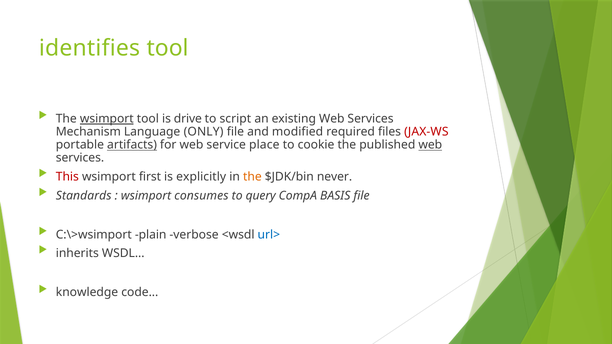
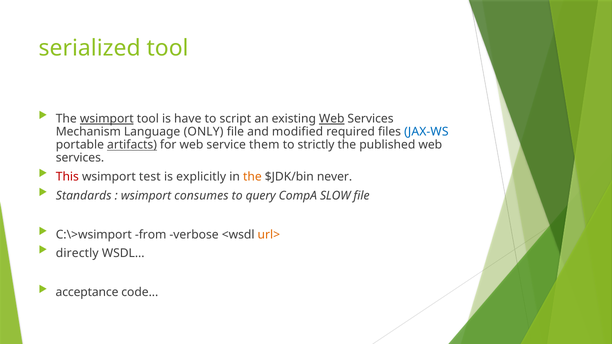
identifies: identifies -> serialized
drive: drive -> have
Web at (332, 119) underline: none -> present
JAX-WS colour: red -> blue
place: place -> them
cookie: cookie -> strictly
web at (430, 145) underline: present -> none
first: first -> test
BASIS: BASIS -> SLOW
plain: plain -> from
url> colour: blue -> orange
inherits: inherits -> directly
knowledge: knowledge -> acceptance
